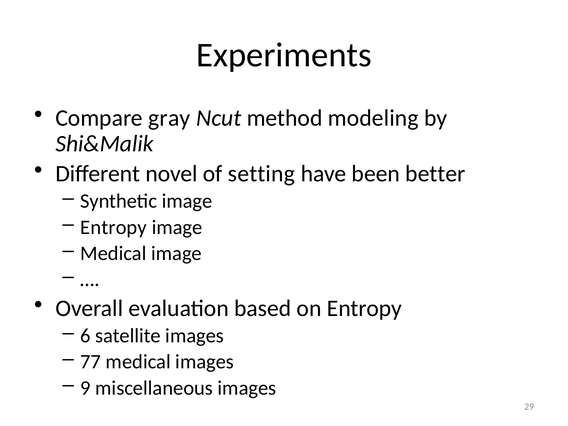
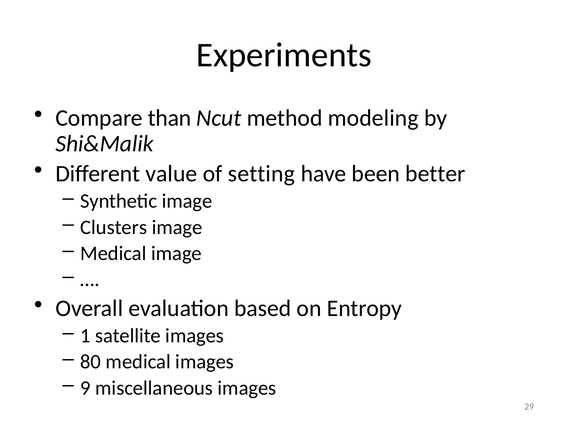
gray: gray -> than
novel: novel -> value
Entropy at (114, 227): Entropy -> Clusters
6: 6 -> 1
77: 77 -> 80
